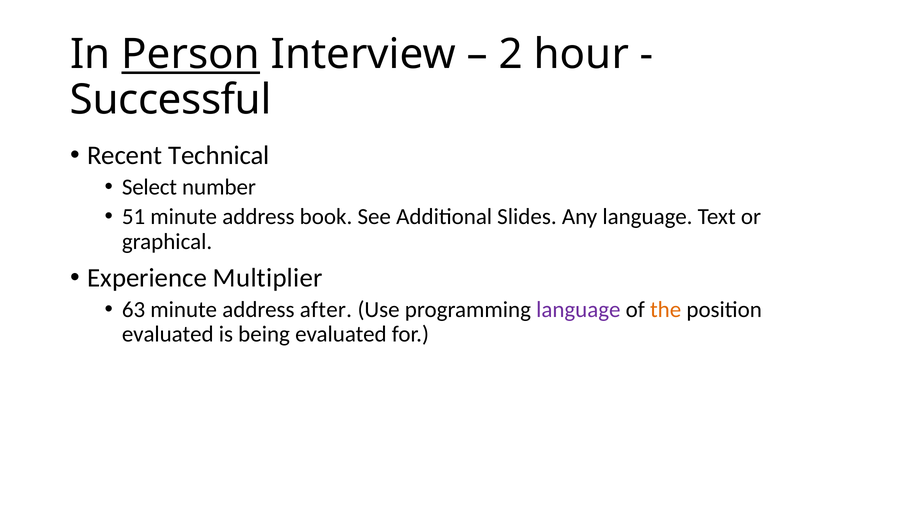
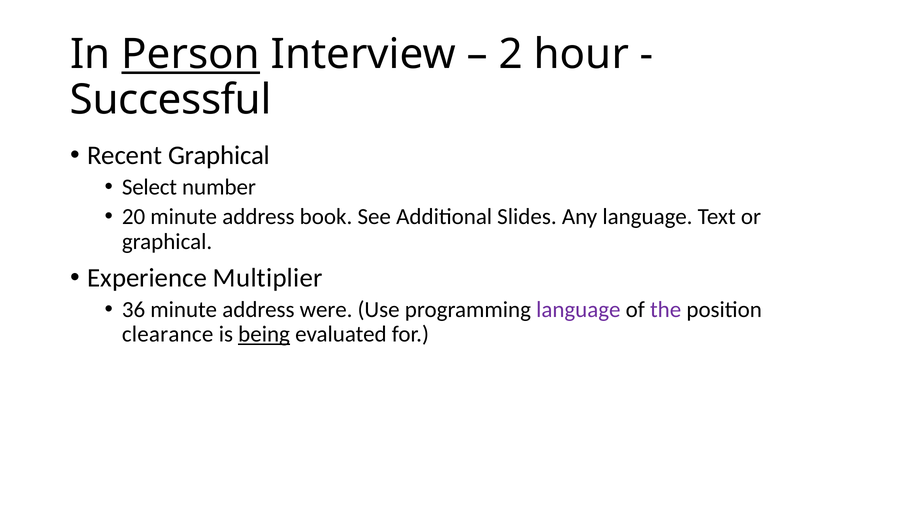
Recent Technical: Technical -> Graphical
51: 51 -> 20
63: 63 -> 36
after: after -> were
the colour: orange -> purple
evaluated at (168, 335): evaluated -> clearance
being underline: none -> present
